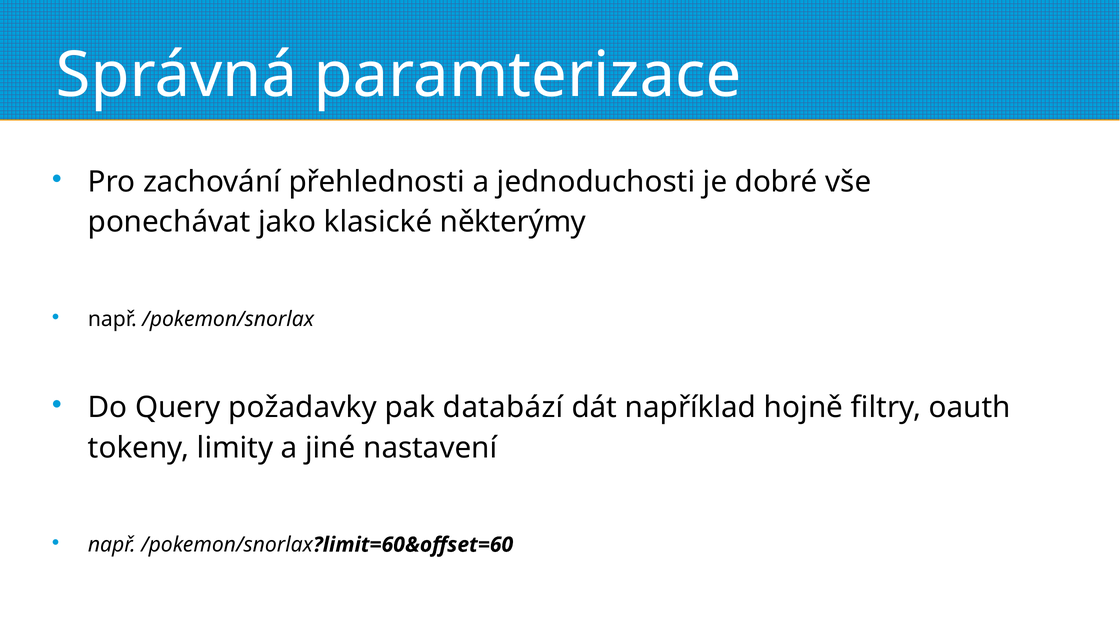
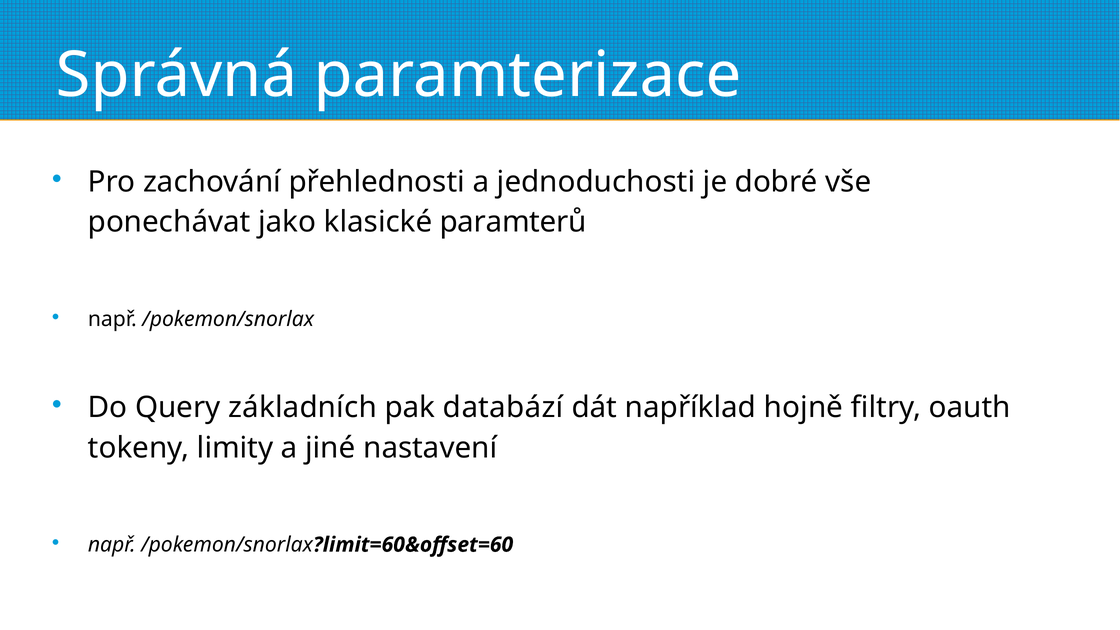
některýmy: některýmy -> paramterů
požadavky: požadavky -> základních
